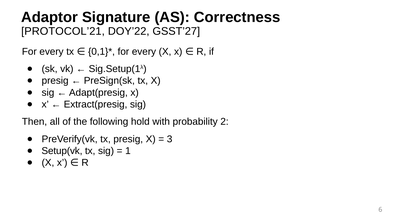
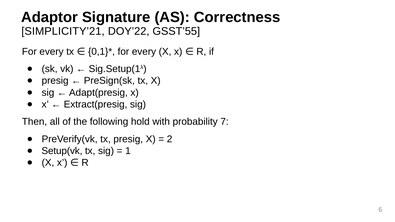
PROTOCOL’21: PROTOCOL’21 -> SIMPLICITY’21
GSST’27: GSST’27 -> GSST’55
2: 2 -> 7
3: 3 -> 2
